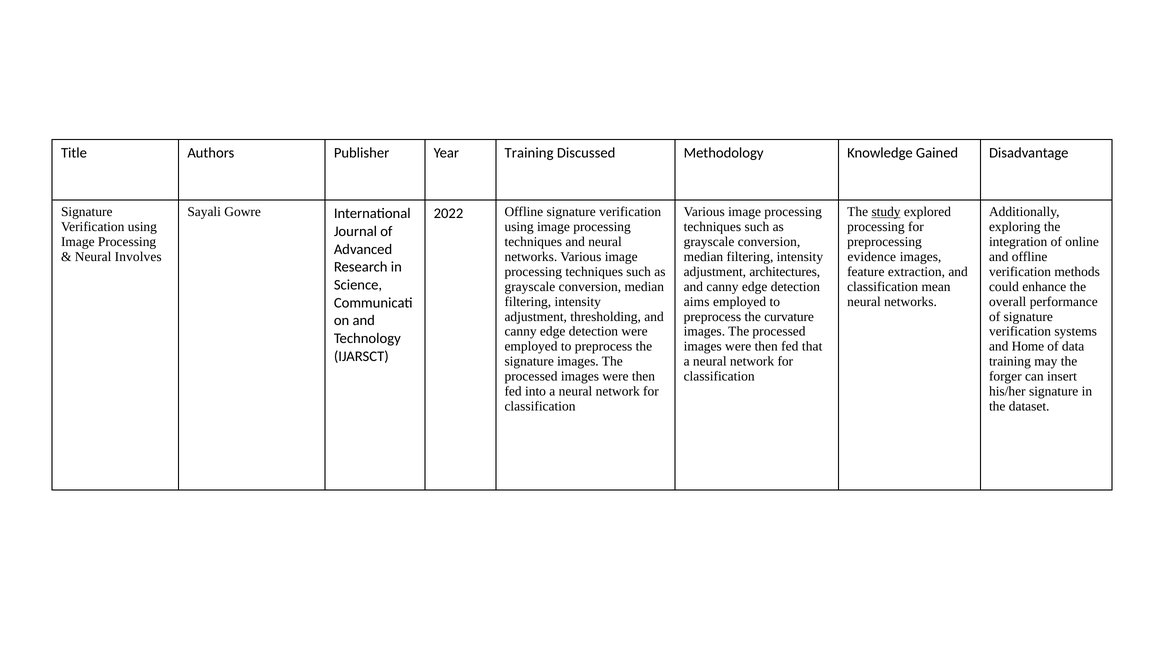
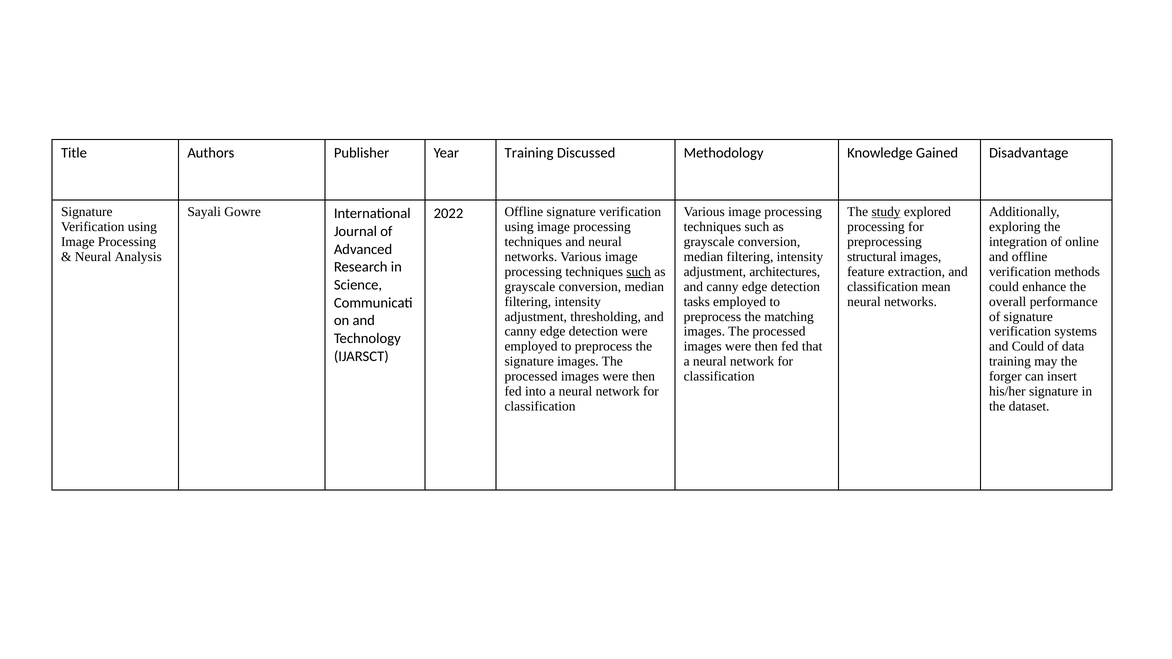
Involves: Involves -> Analysis
evidence: evidence -> structural
such at (639, 272) underline: none -> present
aims: aims -> tasks
curvature: curvature -> matching
and Home: Home -> Could
